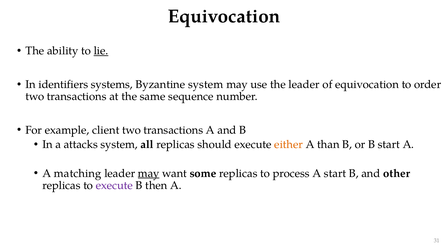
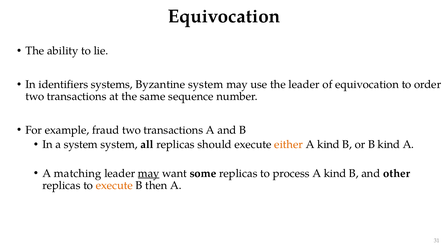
lie underline: present -> none
client: client -> fraud
a attacks: attacks -> system
than at (328, 144): than -> kind
B start: start -> kind
start at (335, 173): start -> kind
execute at (114, 185) colour: purple -> orange
